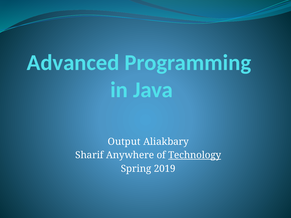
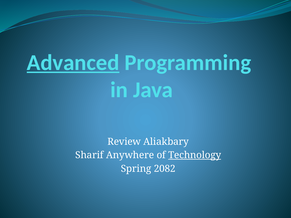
Advanced underline: none -> present
Output: Output -> Review
2019: 2019 -> 2082
